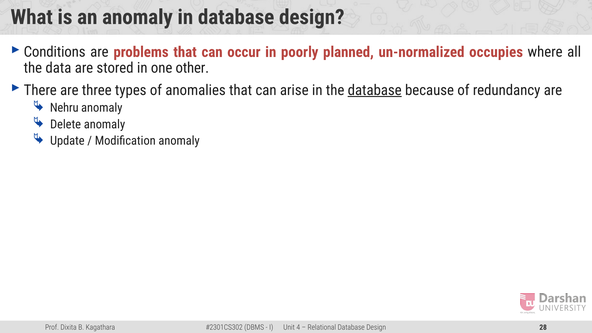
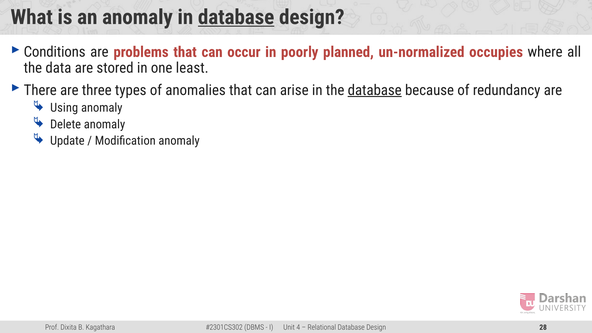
database at (236, 17) underline: none -> present
other: other -> least
Nehru: Nehru -> Using
